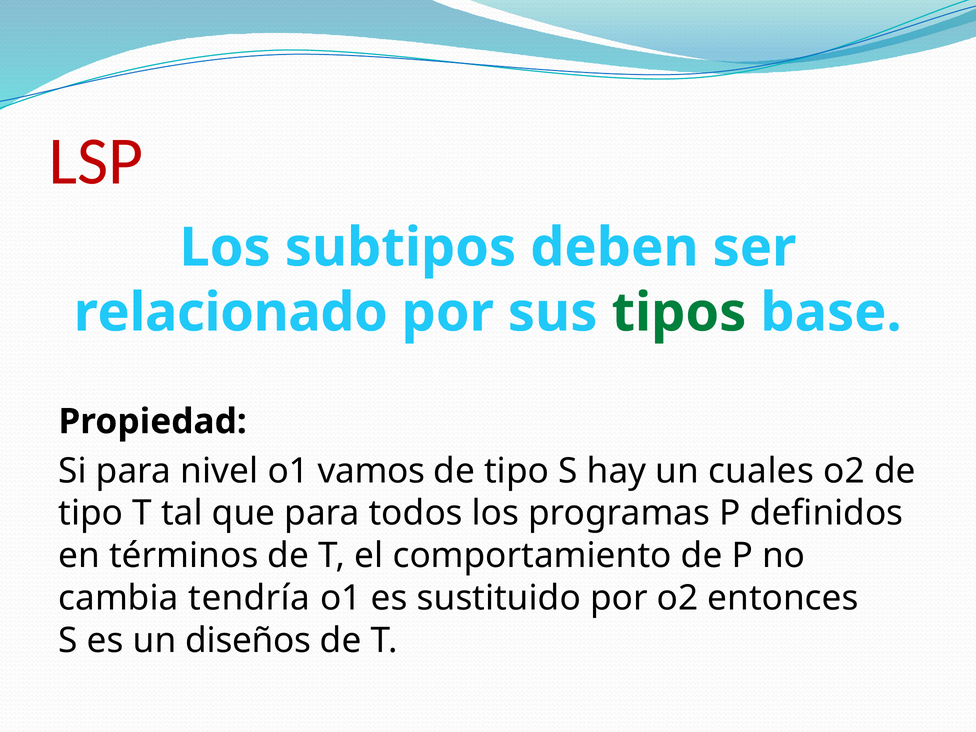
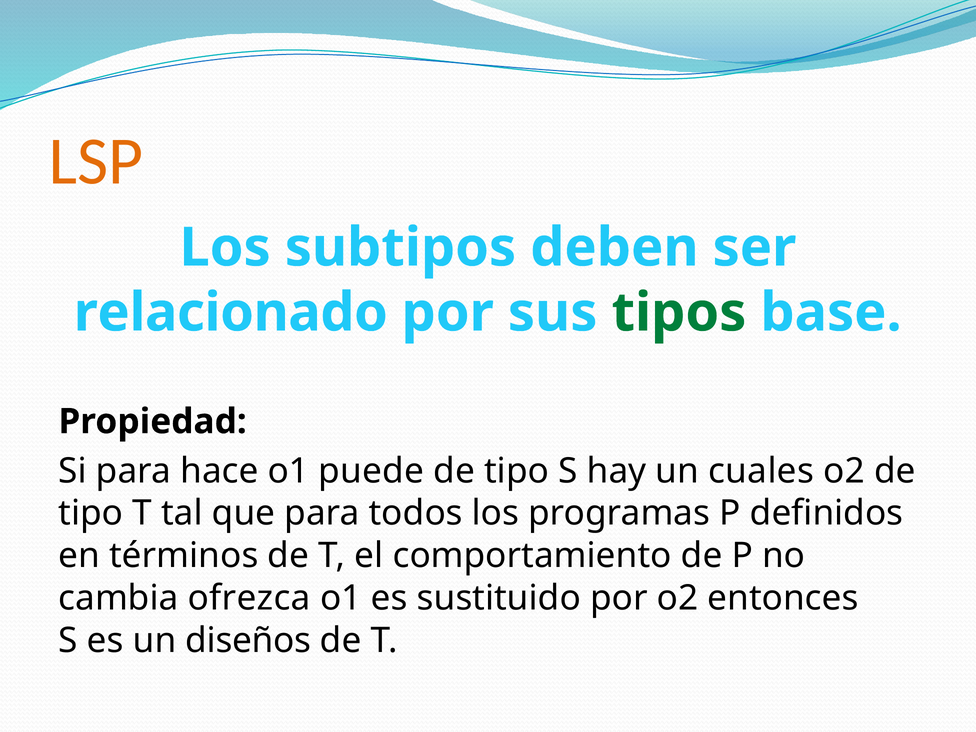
LSP colour: red -> orange
nivel: nivel -> hace
vamos: vamos -> puede
tendría: tendría -> ofrezca
